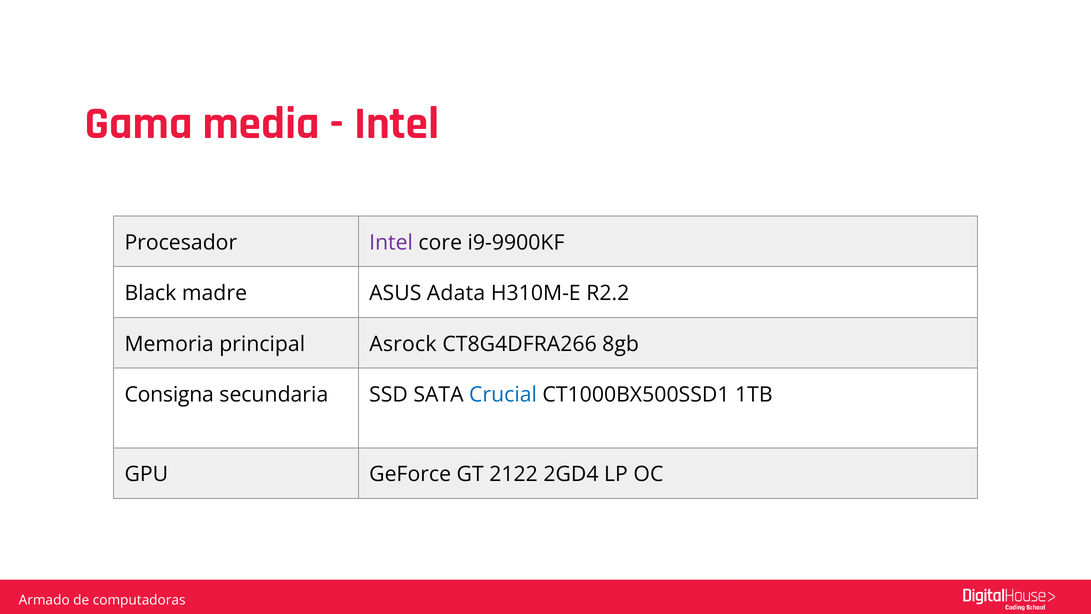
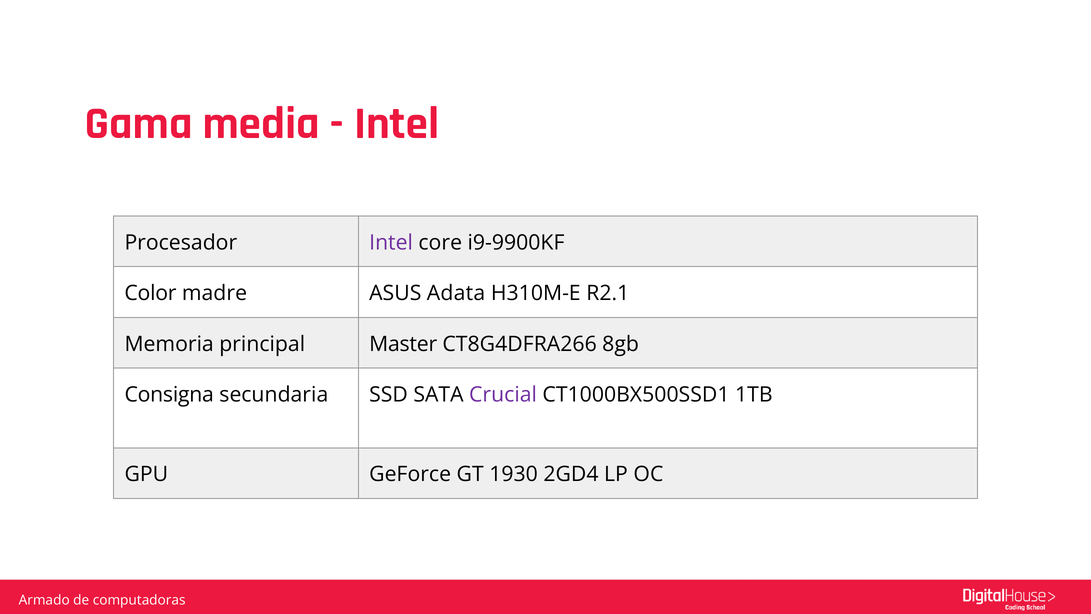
Black: Black -> Color
R2.2: R2.2 -> R2.1
Asrock: Asrock -> Master
Crucial colour: blue -> purple
2122: 2122 -> 1930
